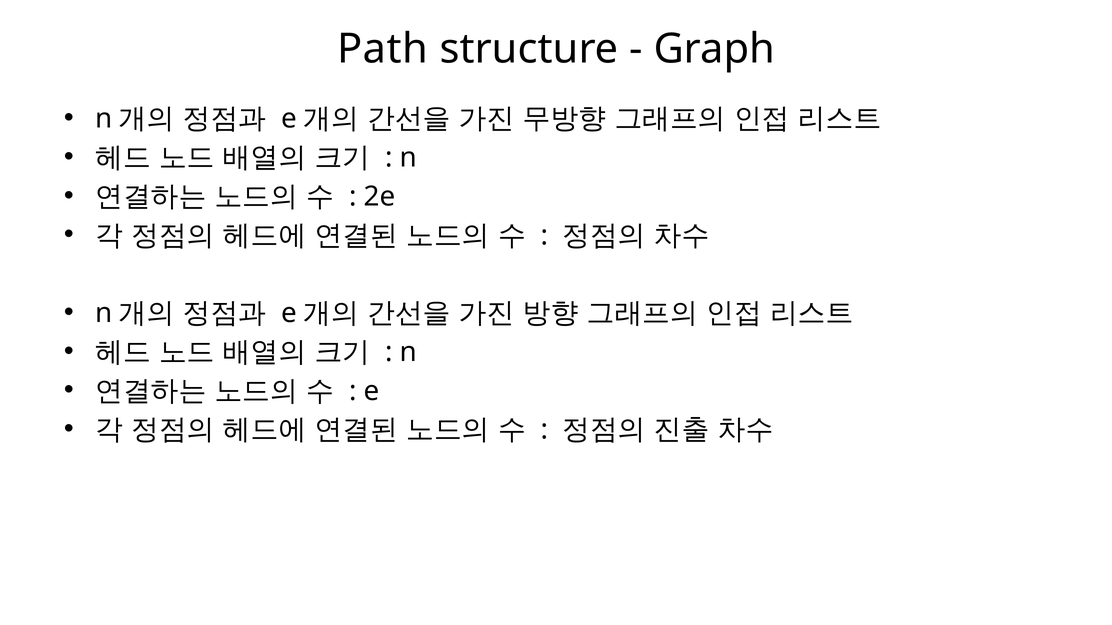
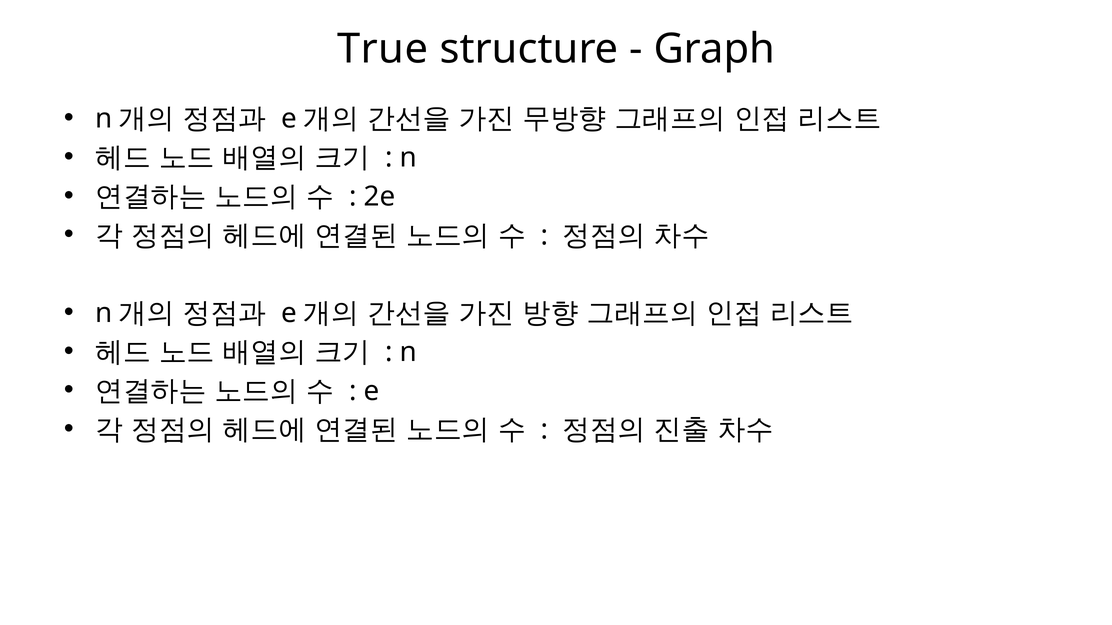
Path: Path -> True
